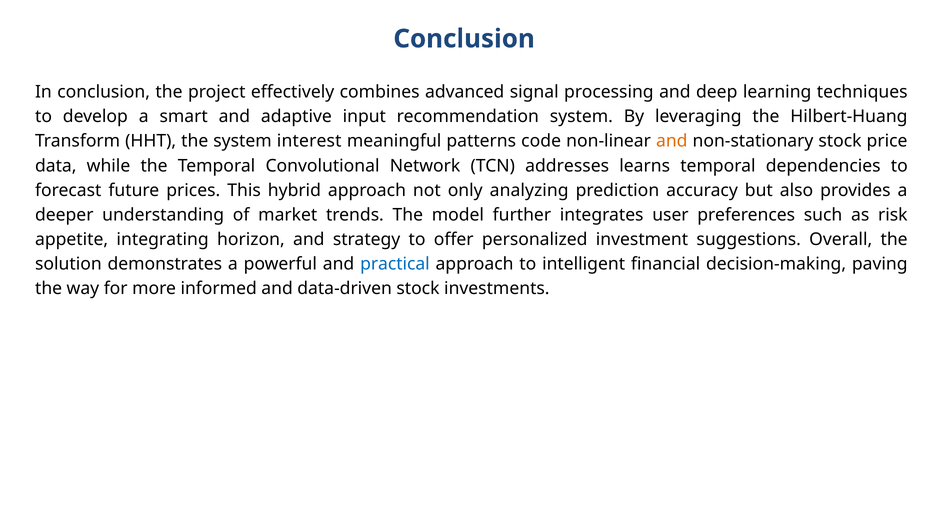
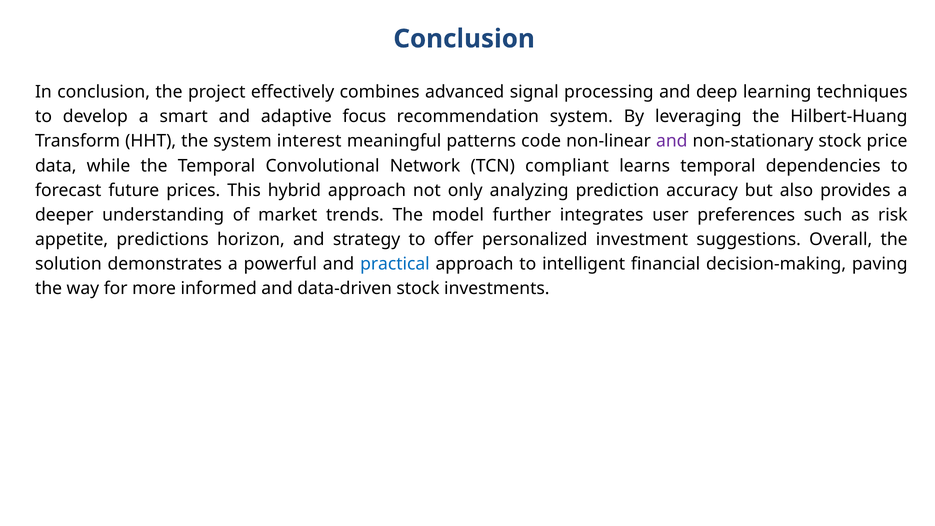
input: input -> focus
and at (672, 141) colour: orange -> purple
addresses: addresses -> compliant
integrating: integrating -> predictions
